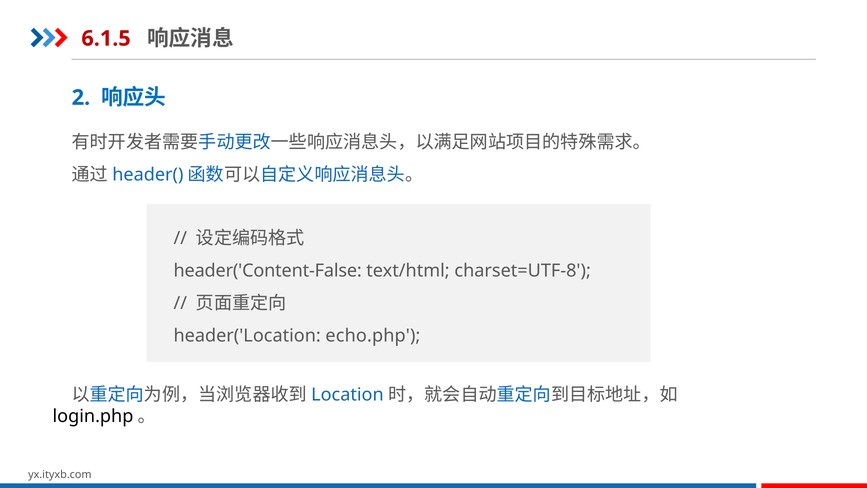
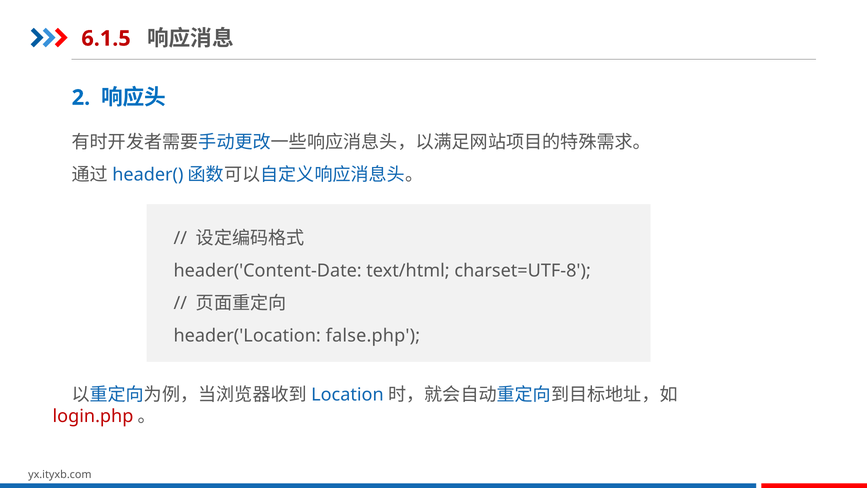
header('Content-False: header('Content-False -> header('Content-Date
echo.php: echo.php -> false.php
login.php colour: black -> red
